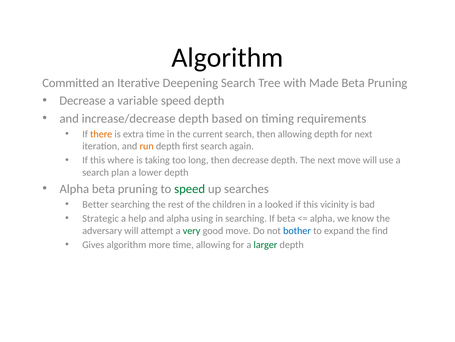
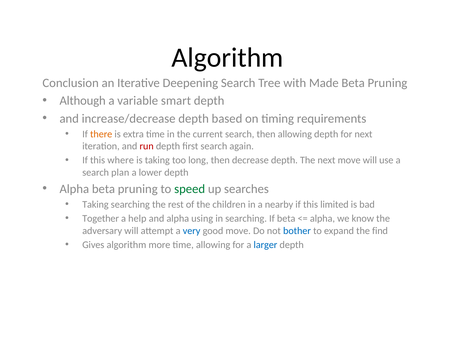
Committed: Committed -> Conclusion
Decrease at (83, 101): Decrease -> Although
variable speed: speed -> smart
run colour: orange -> red
Better at (95, 204): Better -> Taking
looked: looked -> nearby
vicinity: vicinity -> limited
Strategic: Strategic -> Together
very colour: green -> blue
larger colour: green -> blue
